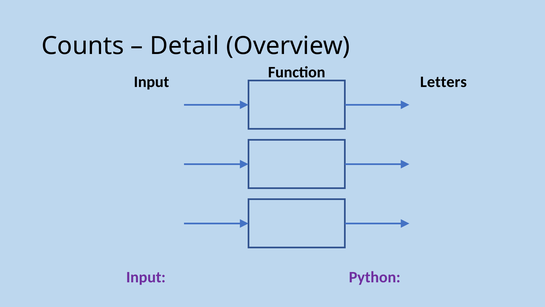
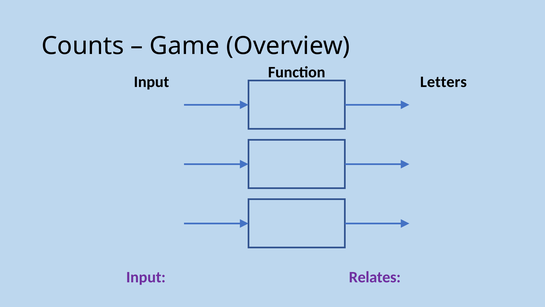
Detail: Detail -> Game
Python: Python -> Relates
